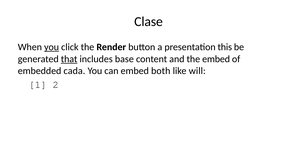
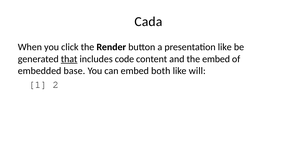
Clase: Clase -> Cada
you at (52, 47) underline: present -> none
presentation this: this -> like
base: base -> code
cada: cada -> base
